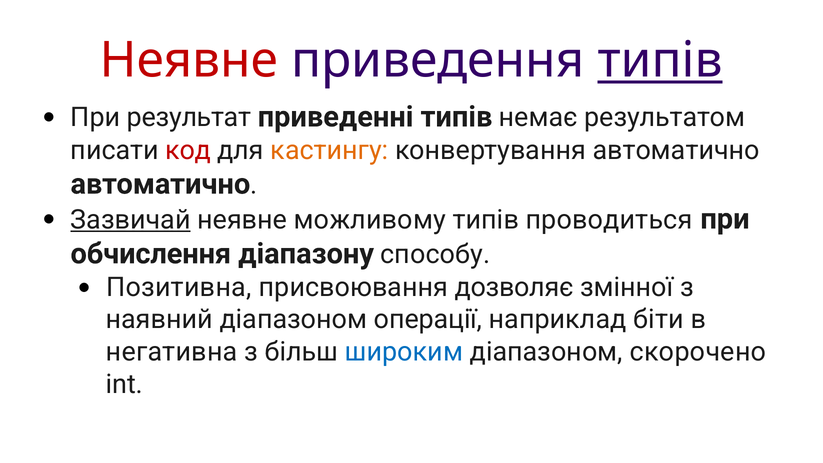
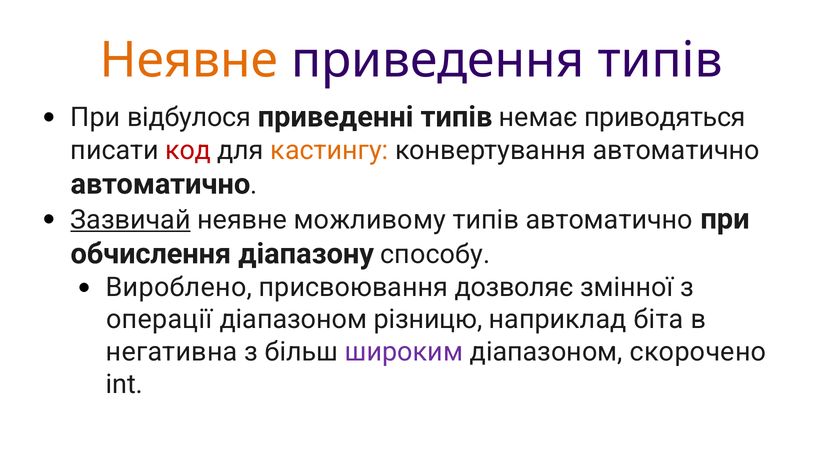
Неявне at (189, 61) colour: red -> orange
типів at (660, 61) underline: present -> none
результат: результат -> відбулося
результатом: результатом -> приводяться
типів проводиться: проводиться -> автоматично
Позитивна: Позитивна -> Вироблено
наявний: наявний -> операції
операції: операції -> різницю
біти: біти -> біта
широким colour: blue -> purple
